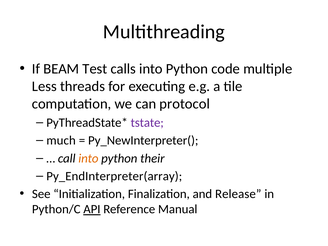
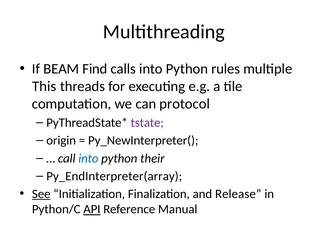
Test: Test -> Find
code: code -> rules
Less: Less -> This
much: much -> origin
into at (88, 158) colour: orange -> blue
See underline: none -> present
